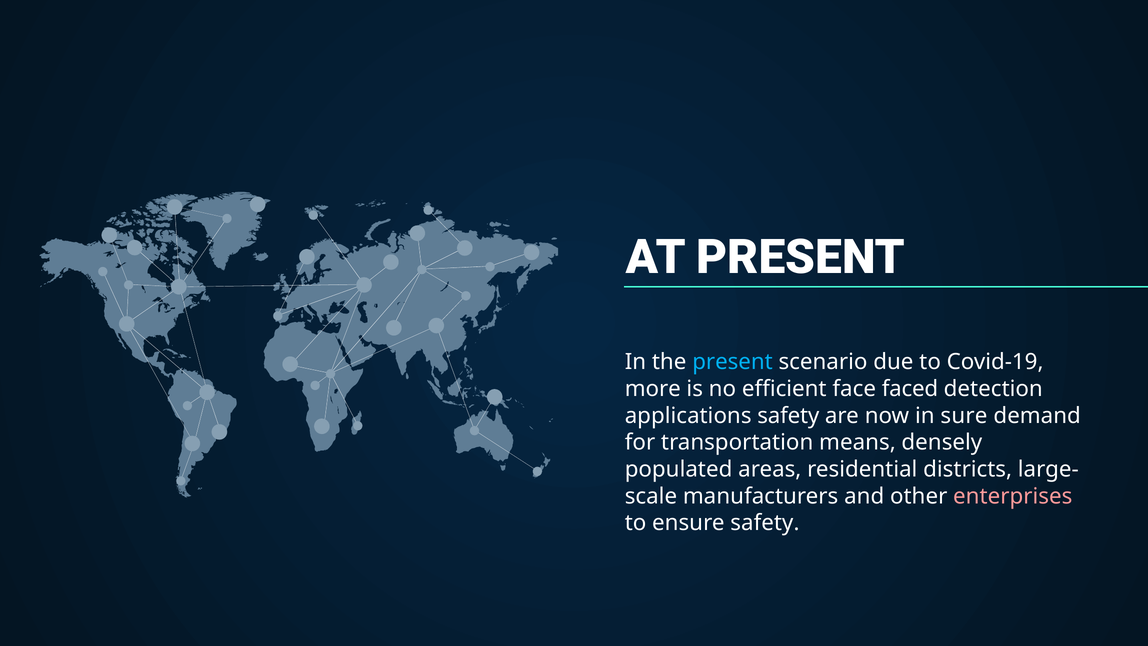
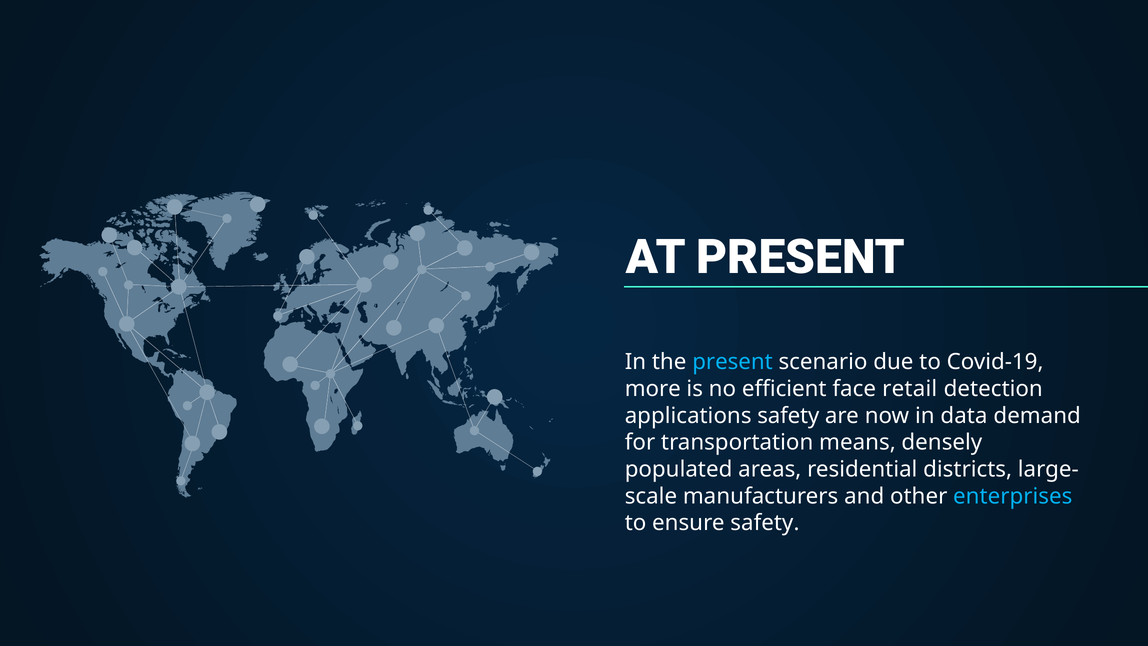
faced: faced -> retail
sure: sure -> data
enterprises colour: pink -> light blue
